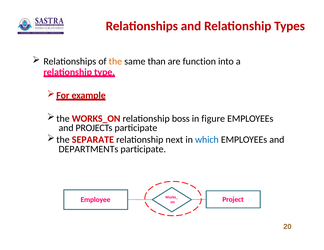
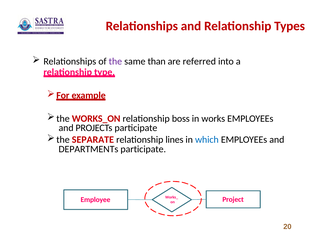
the at (115, 62) colour: orange -> purple
function: function -> referred
figure: figure -> works
next: next -> lines
